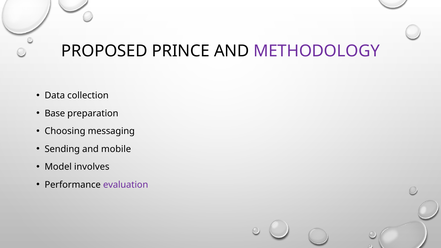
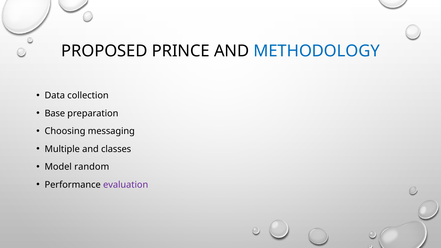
METHODOLOGY colour: purple -> blue
Sending: Sending -> Multiple
mobile: mobile -> classes
involves: involves -> random
